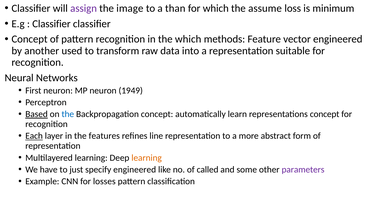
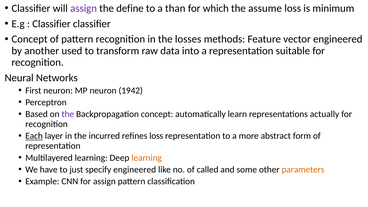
image: image -> define
the which: which -> losses
1949: 1949 -> 1942
Based underline: present -> none
the at (68, 114) colour: blue -> purple
representations concept: concept -> actually
features: features -> incurred
refines line: line -> loss
parameters colour: purple -> orange
for losses: losses -> assign
